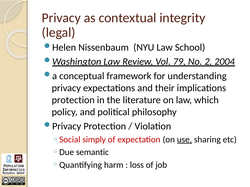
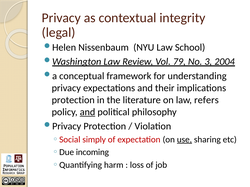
2: 2 -> 3
which: which -> refers
and at (88, 112) underline: none -> present
semantic: semantic -> incoming
